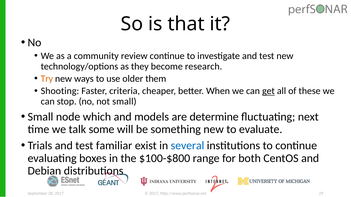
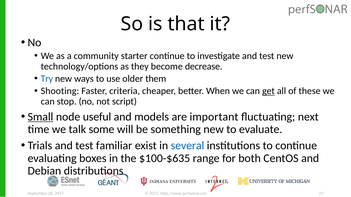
review: review -> starter
research: research -> decrease
Try colour: orange -> blue
not small: small -> script
Small at (40, 117) underline: none -> present
which: which -> useful
determine: determine -> important
$100-$800: $100-$800 -> $100-$635
